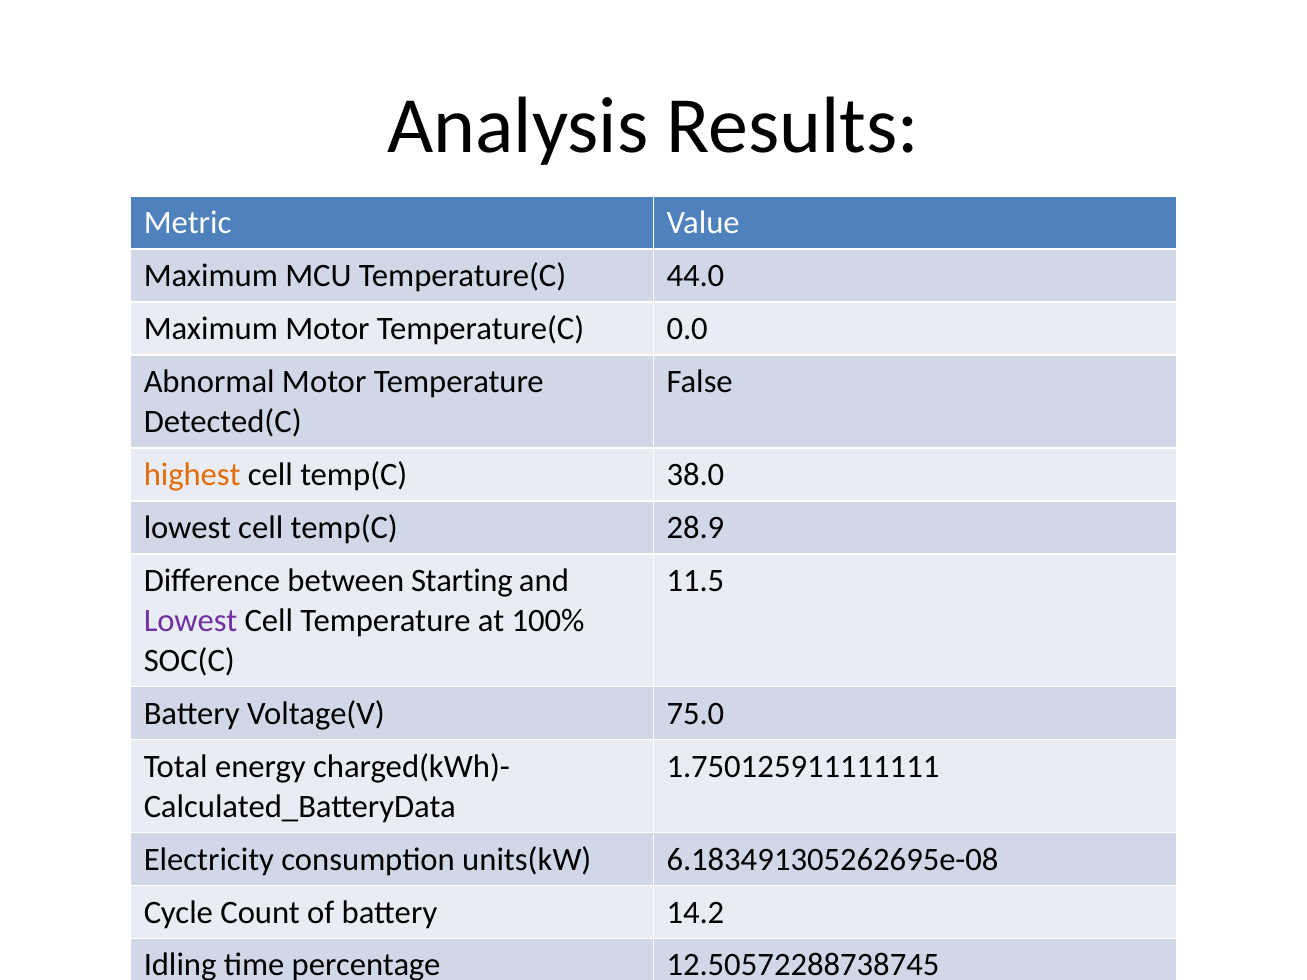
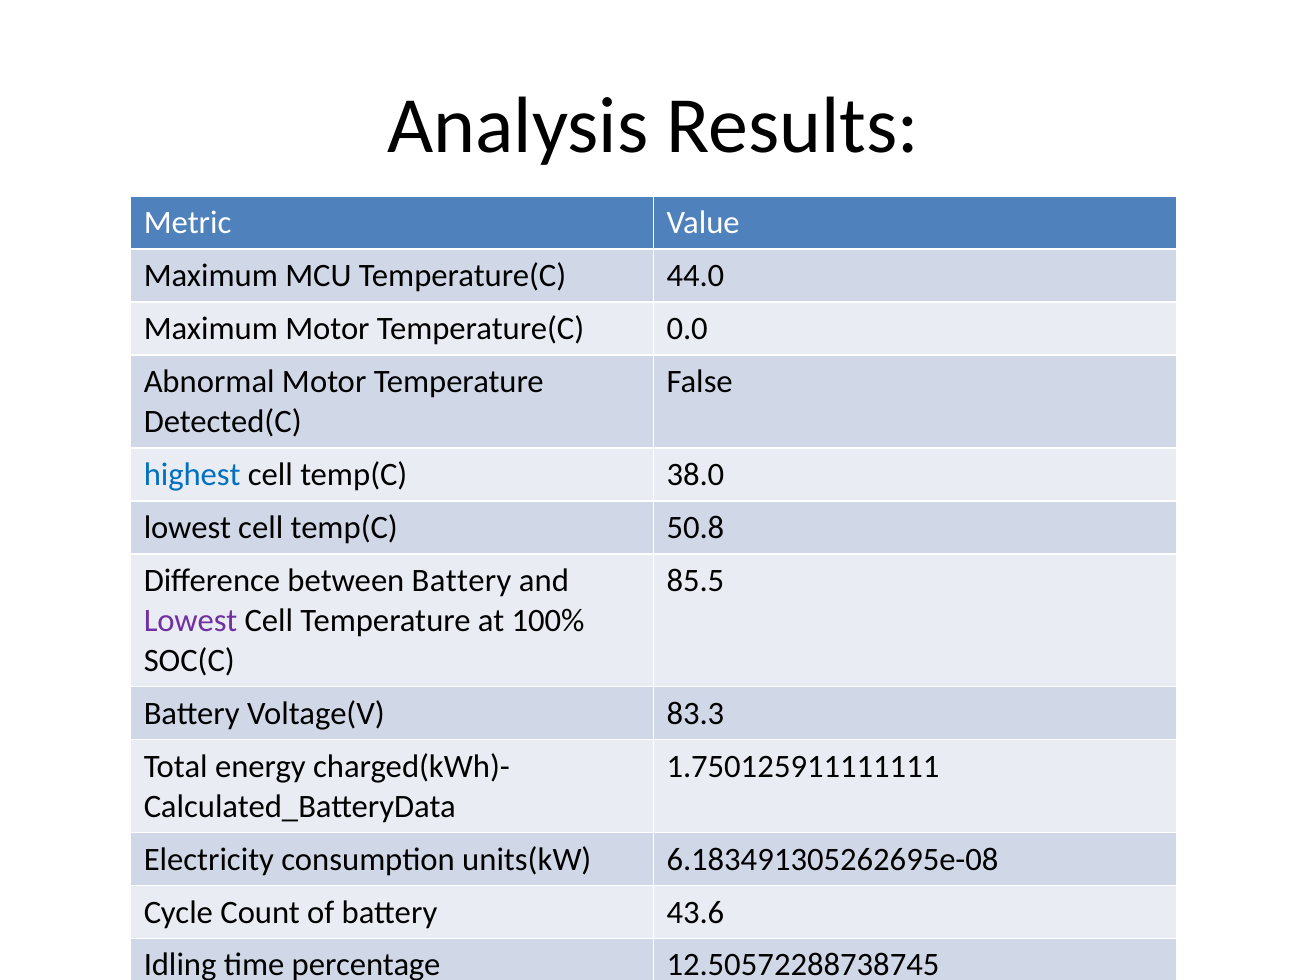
highest colour: orange -> blue
28.9: 28.9 -> 50.8
between Starting: Starting -> Battery
11.5: 11.5 -> 85.5
75.0: 75.0 -> 83.3
14.2: 14.2 -> 43.6
